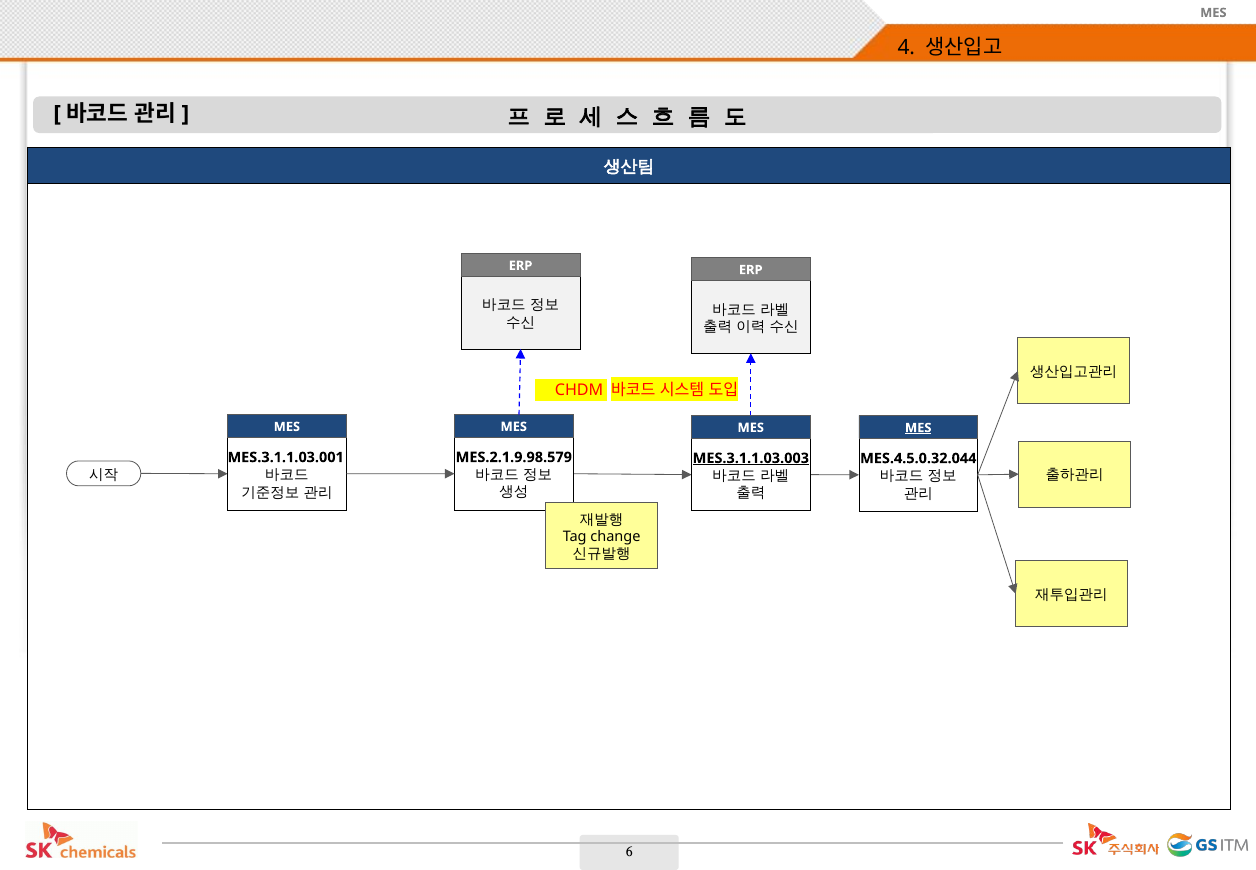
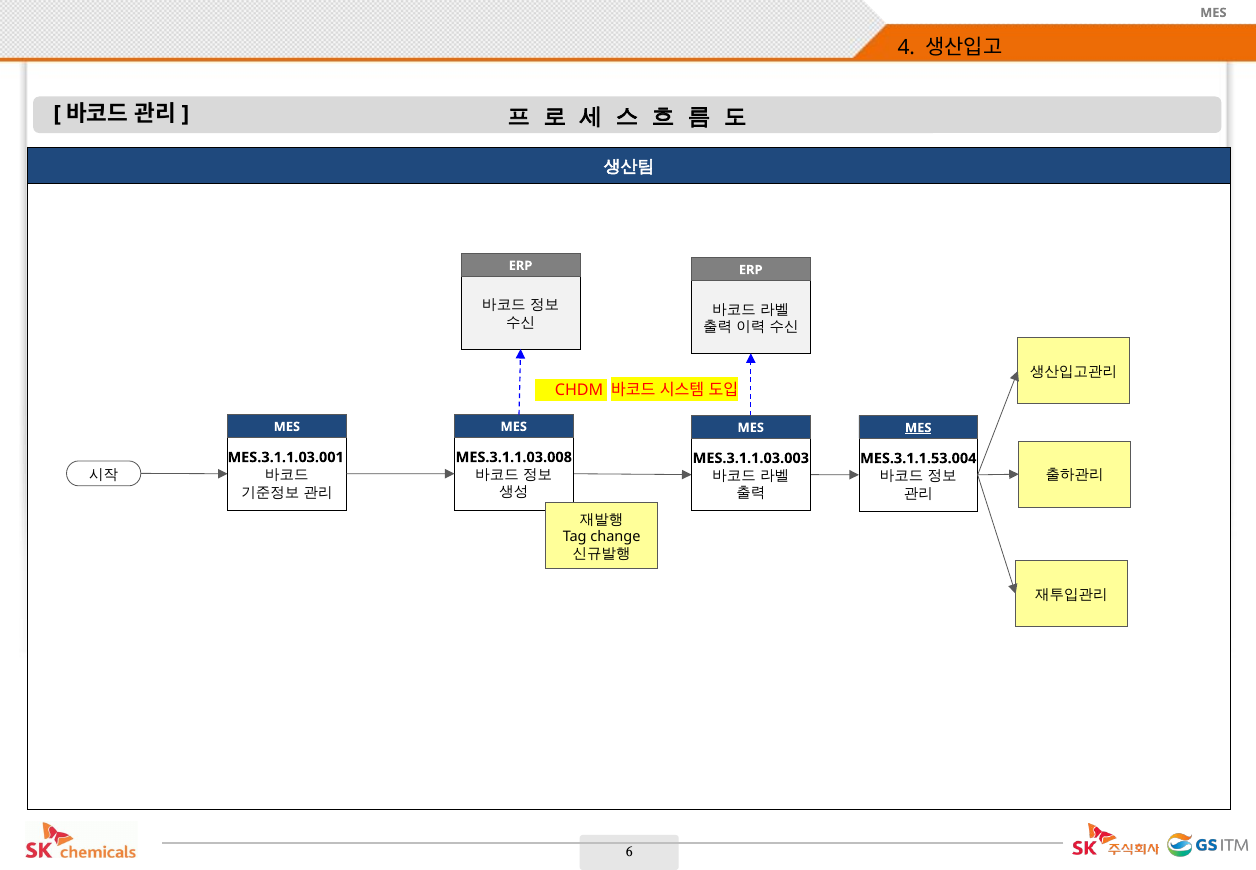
MES.2.1.9.98.579: MES.2.1.9.98.579 -> MES.3.1.1.03.008
MES.3.1.1.03.003 underline: present -> none
MES.4.5.0.32.044: MES.4.5.0.32.044 -> MES.3.1.1.53.004
